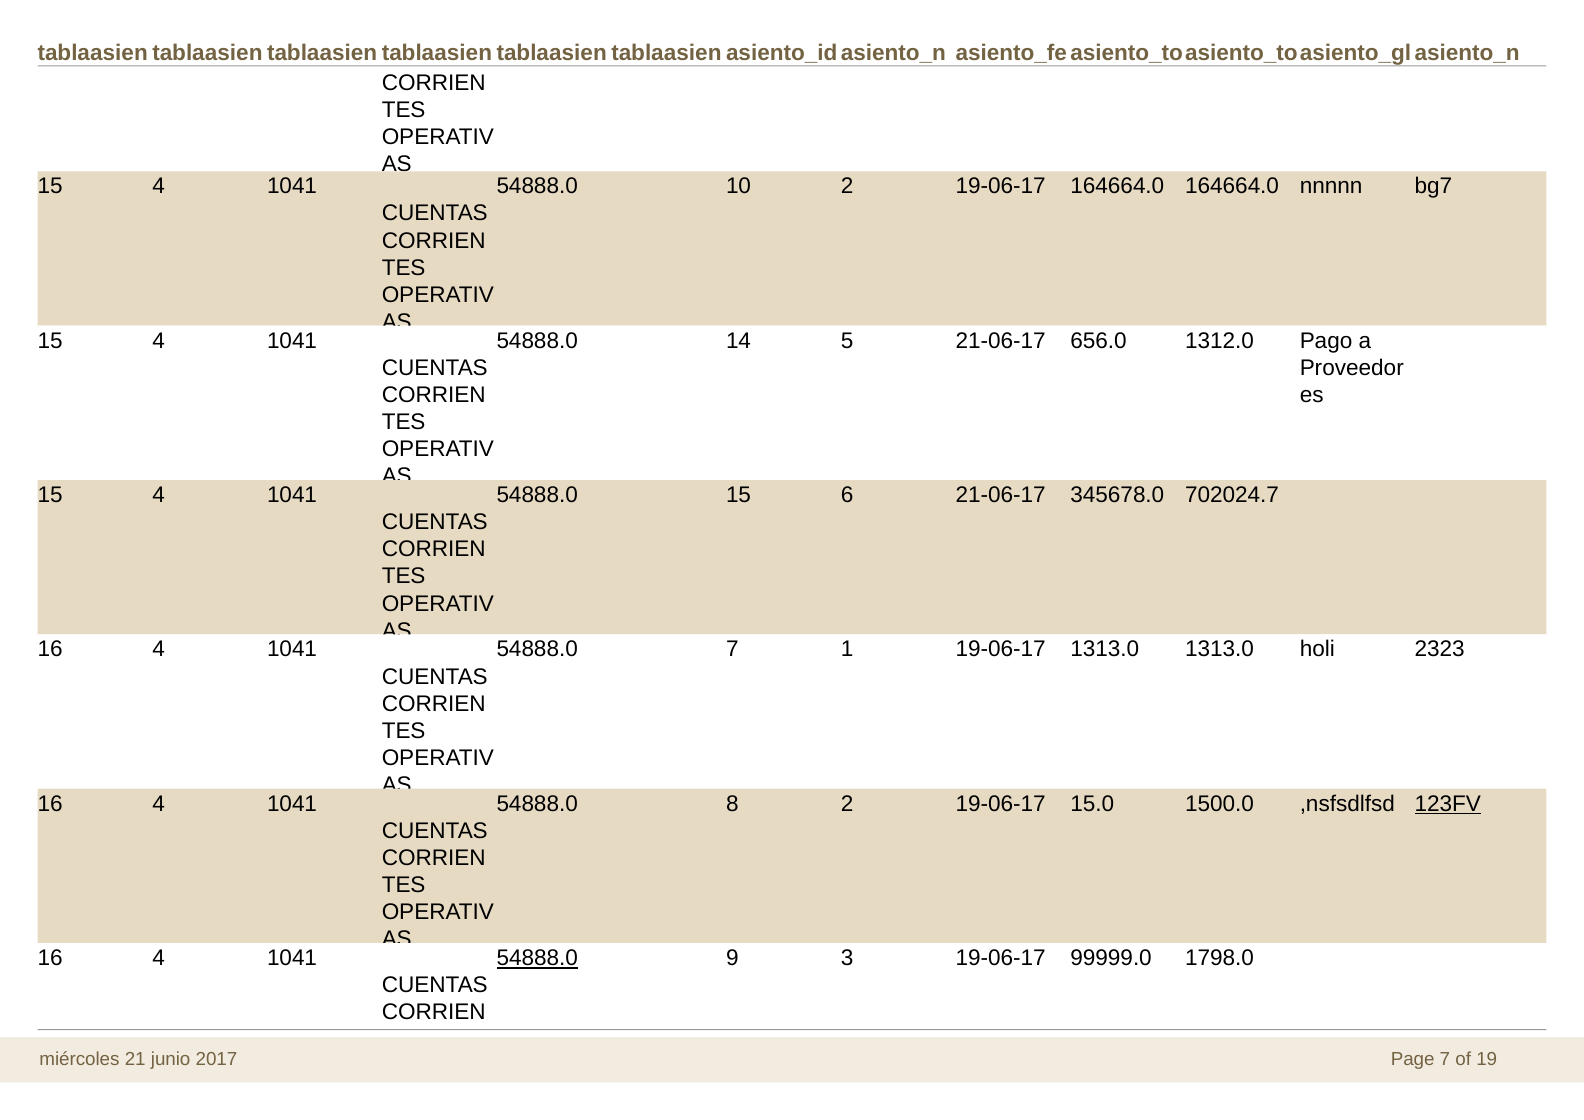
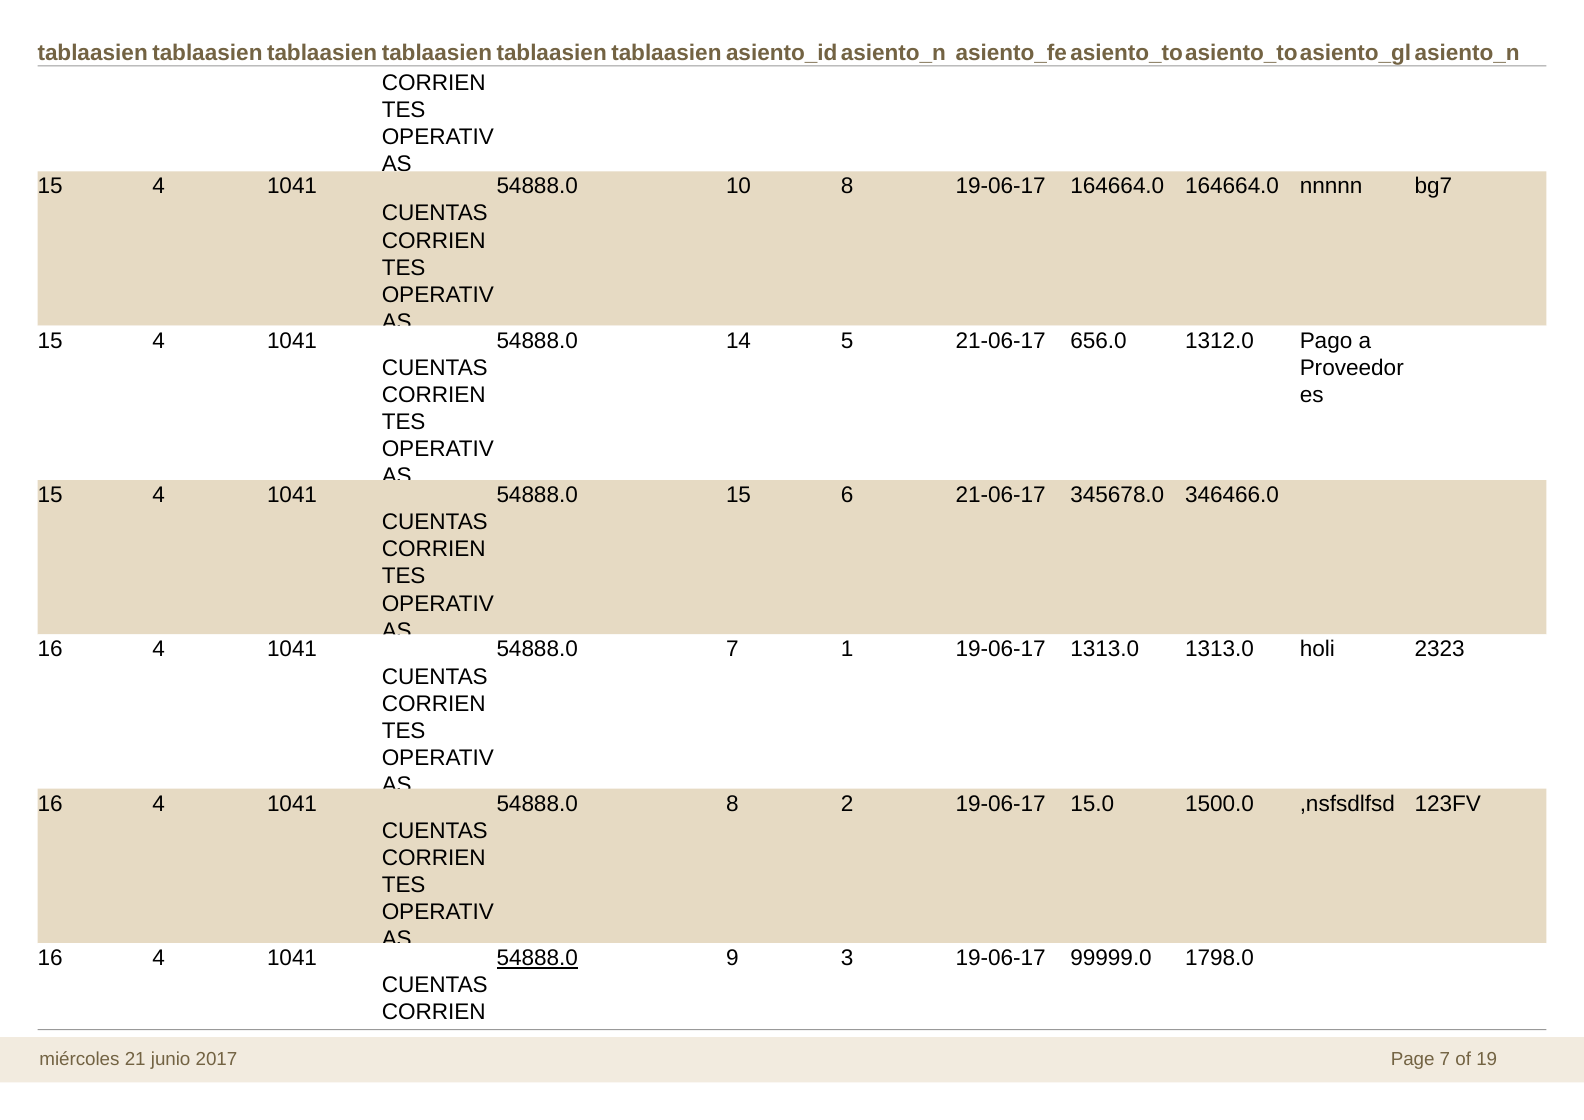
10 2: 2 -> 8
702024.7: 702024.7 -> 346466.0
123FV underline: present -> none
